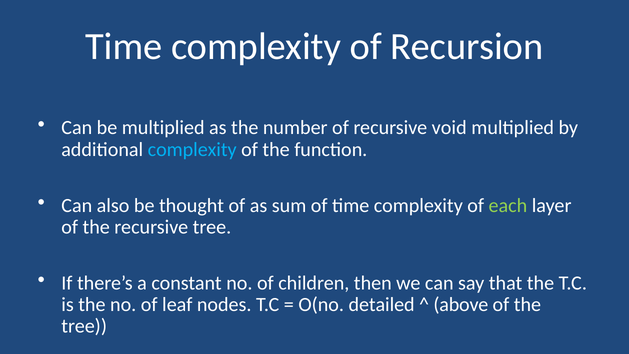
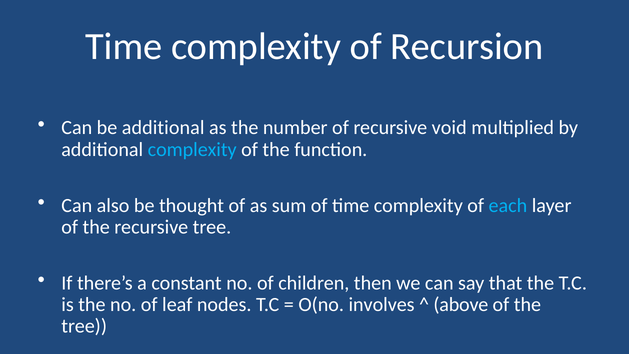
be multiplied: multiplied -> additional
each colour: light green -> light blue
detailed: detailed -> involves
